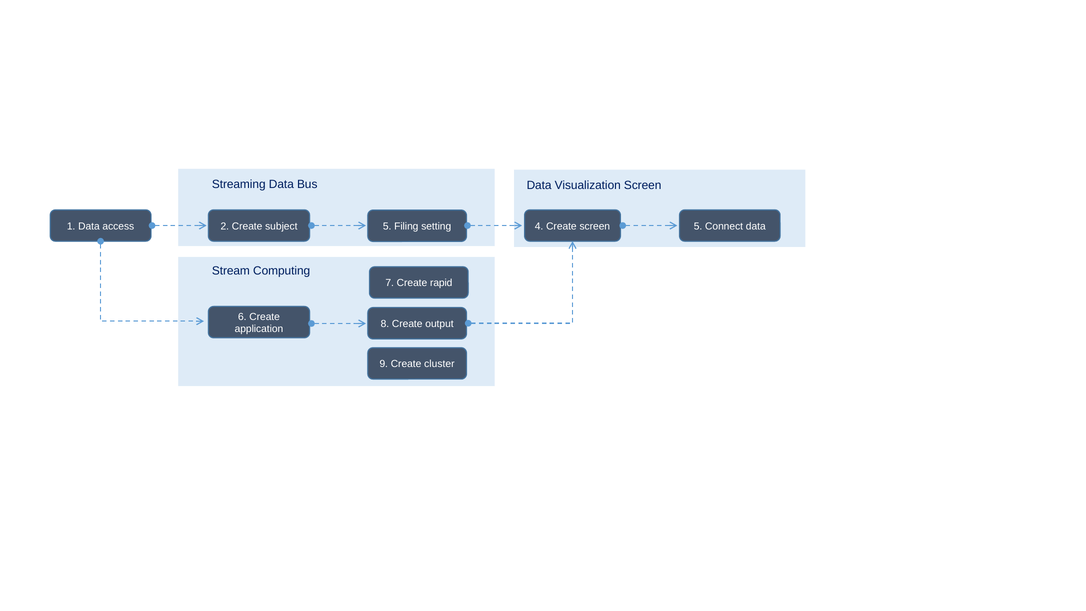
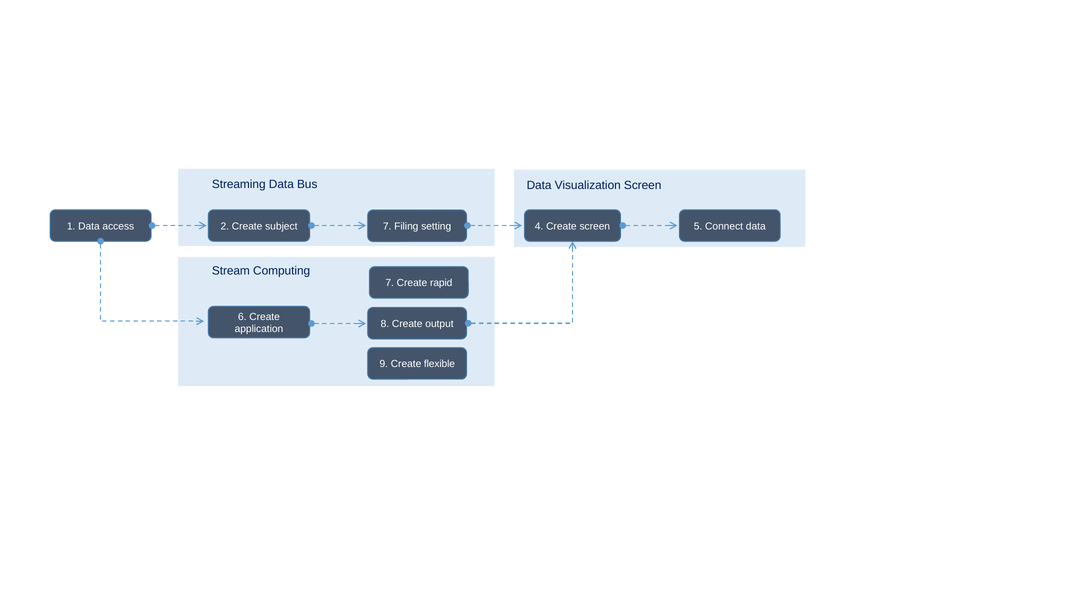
subject 5: 5 -> 7
cluster: cluster -> flexible
